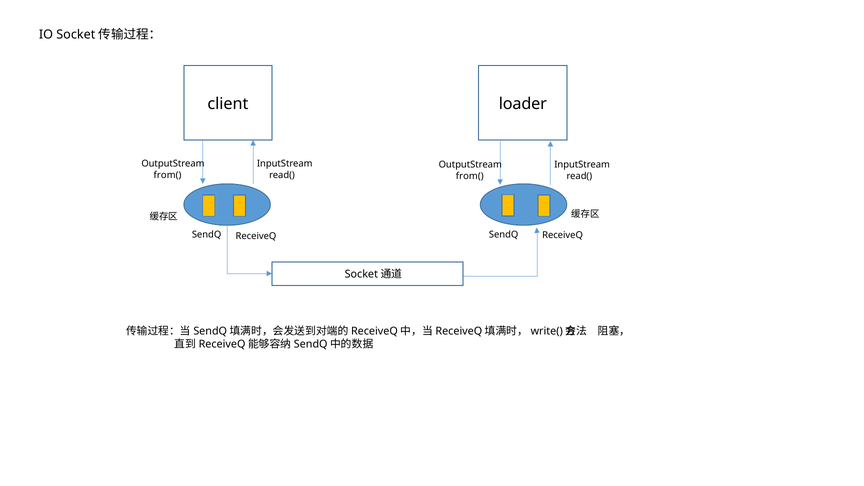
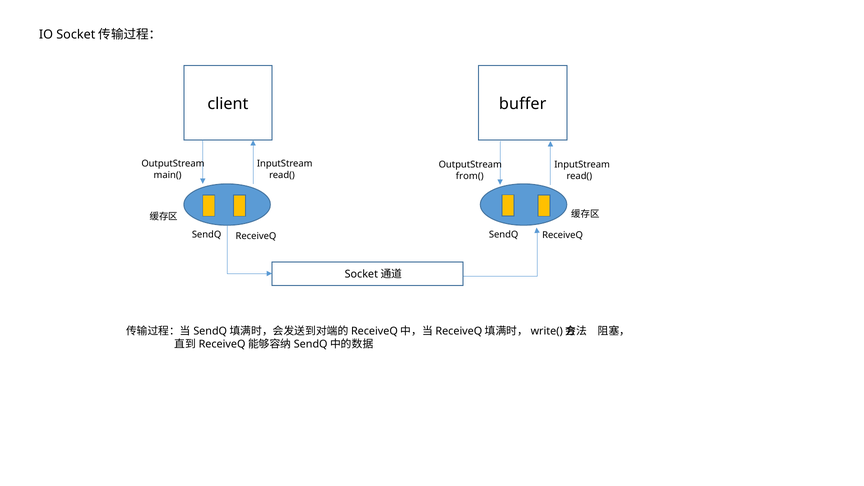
loader: loader -> buffer
from( at (168, 175): from( -> main(
